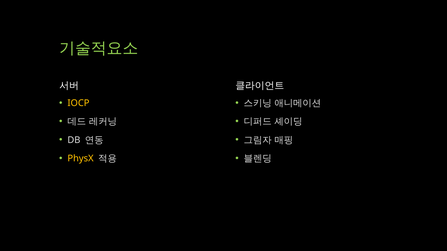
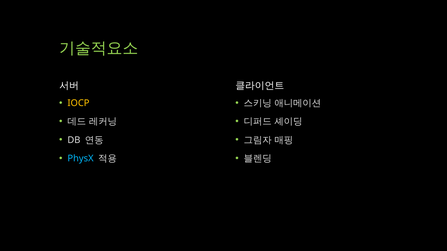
PhysX colour: yellow -> light blue
